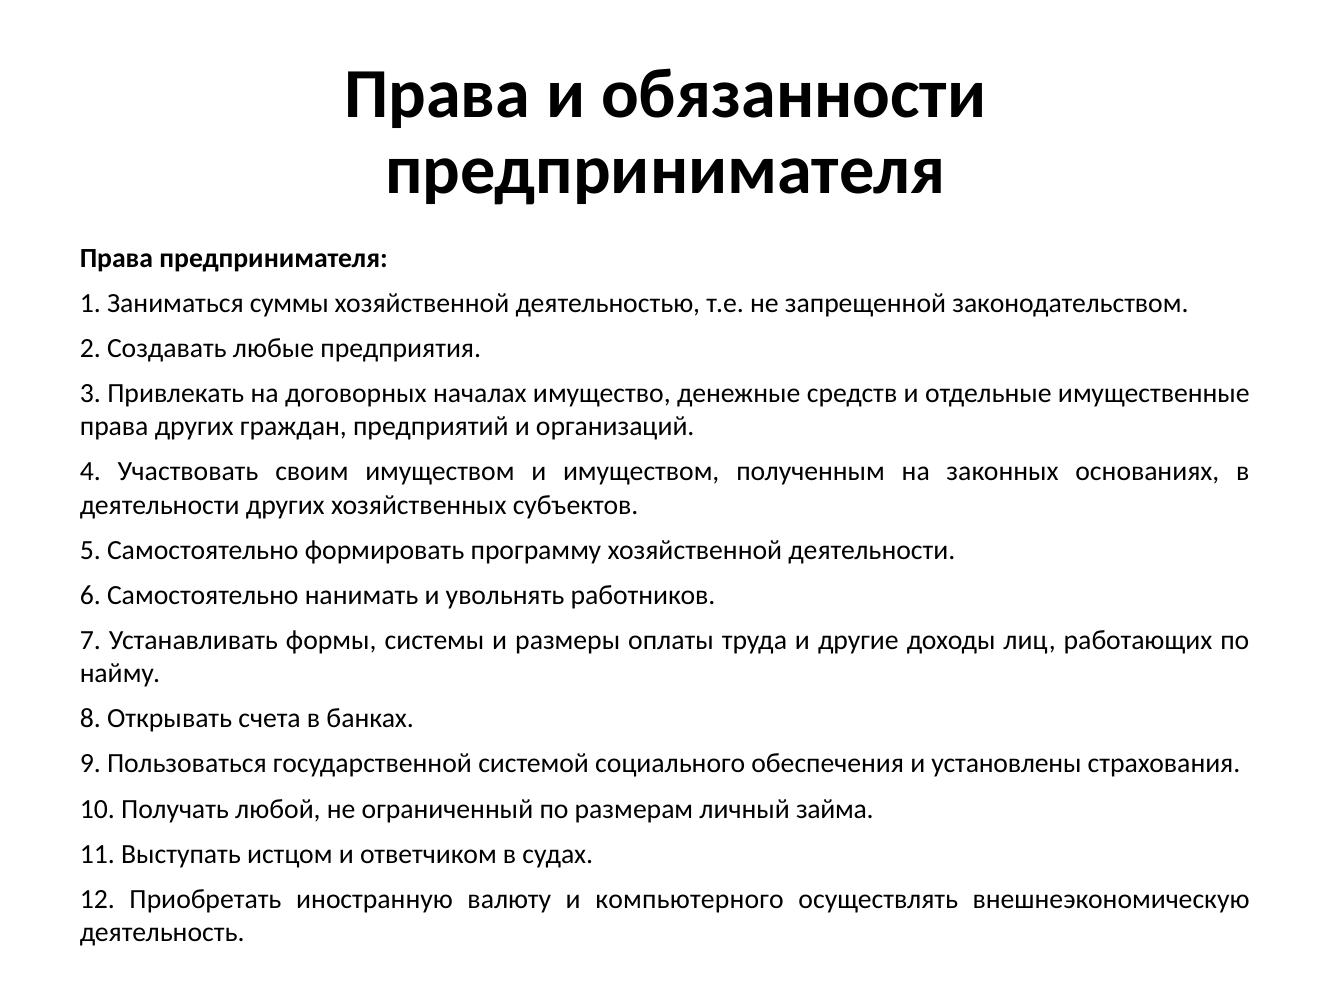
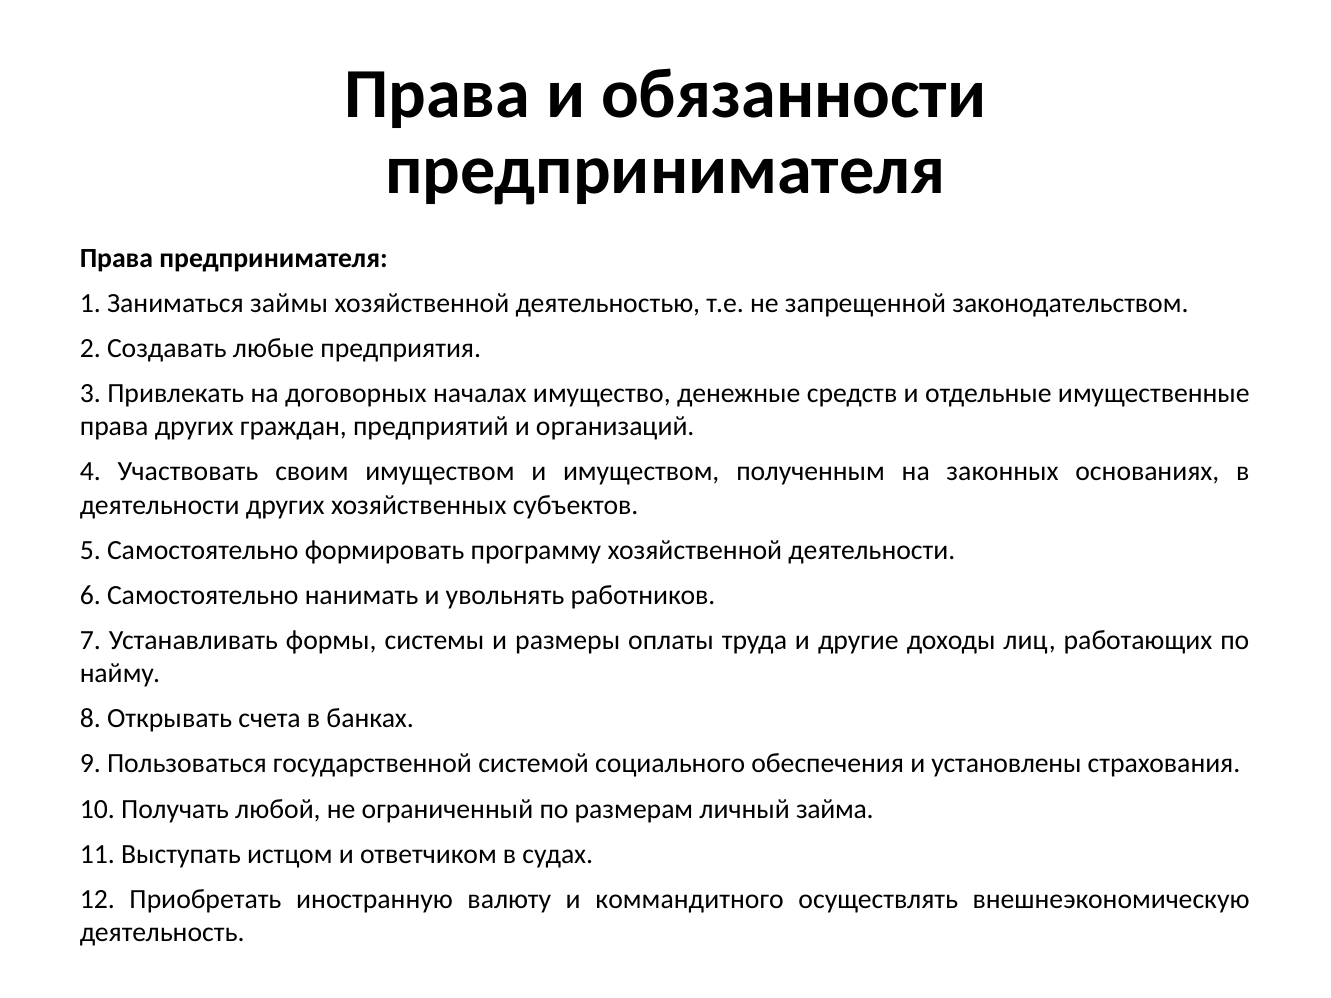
суммы: суммы -> займы
компьютерного: компьютерного -> коммандитного
